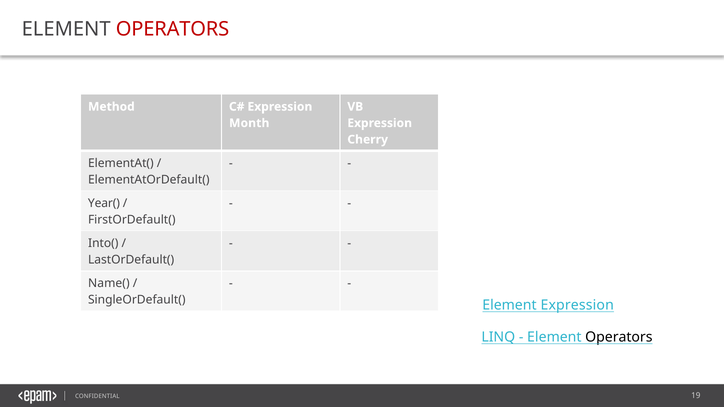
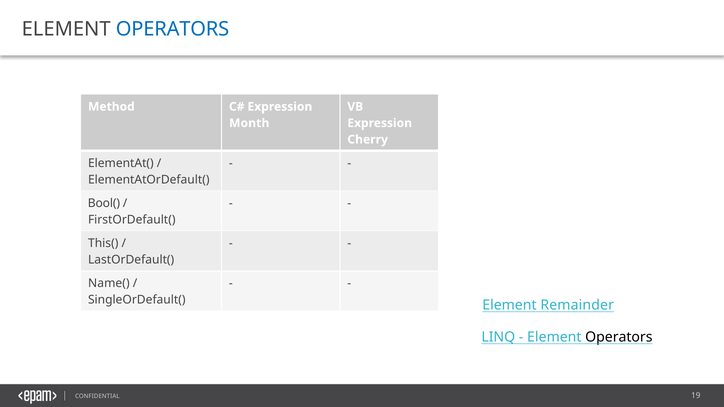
OPERATORS at (173, 29) colour: red -> blue
Year(: Year( -> Bool(
Into(: Into( -> This(
Element Expression: Expression -> Remainder
